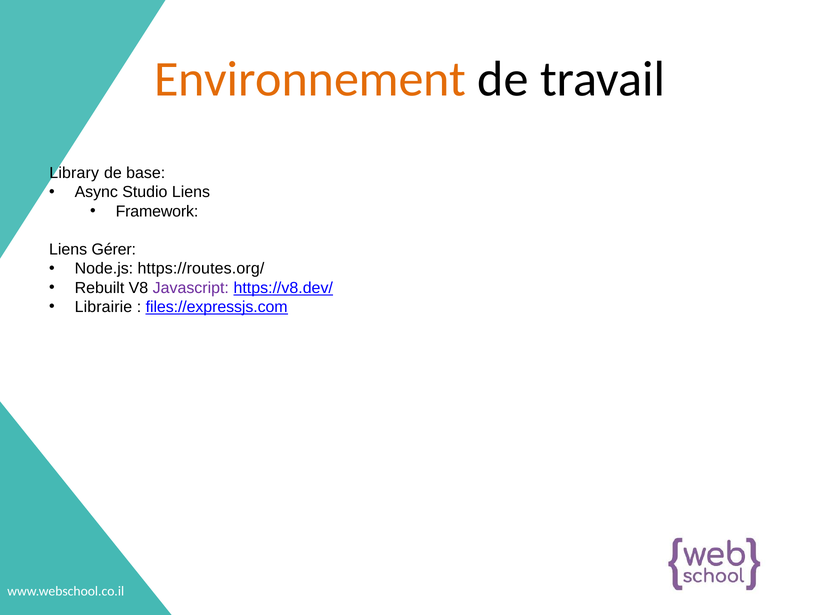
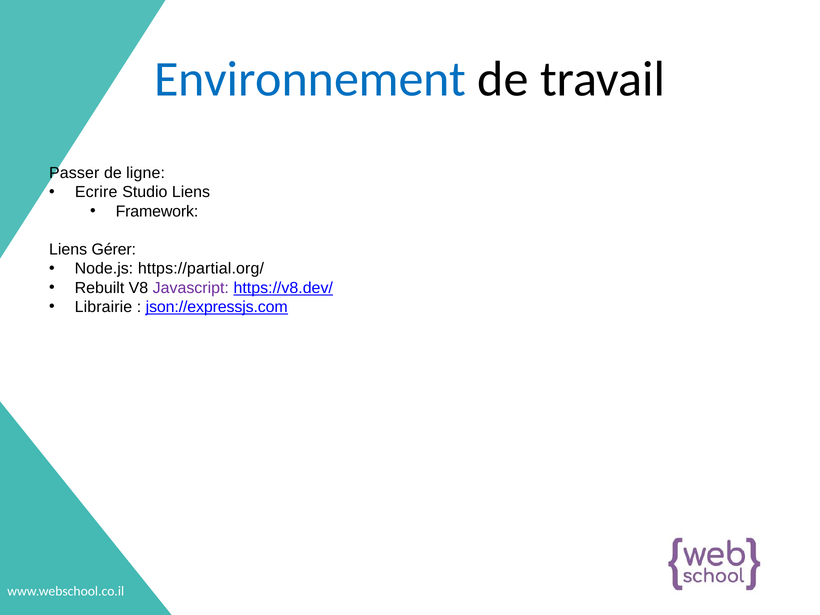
Environnement colour: orange -> blue
Library: Library -> Passer
base: base -> ligne
Async: Async -> Ecrire
https://routes.org/: https://routes.org/ -> https://partial.org/
files://expressjs.com: files://expressjs.com -> json://expressjs.com
